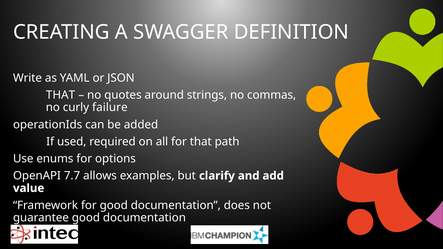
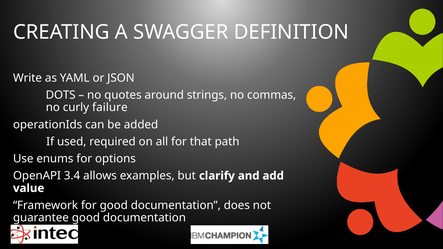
THAT at (61, 95): THAT -> DOTS
7.7: 7.7 -> 3.4
